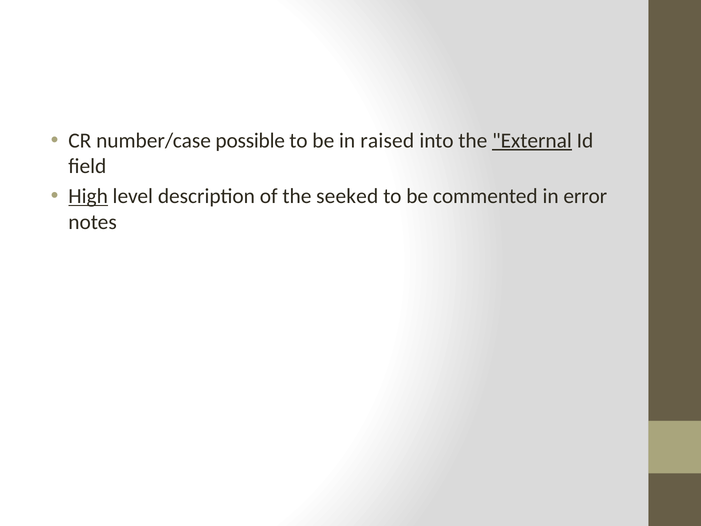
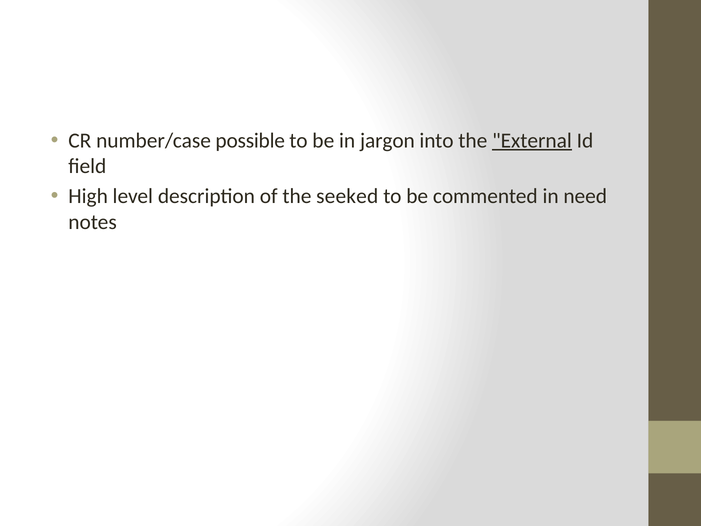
raised: raised -> jargon
High underline: present -> none
error: error -> need
